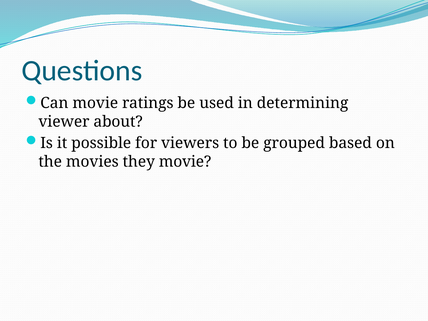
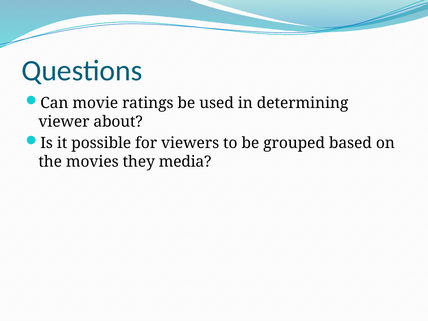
they movie: movie -> media
